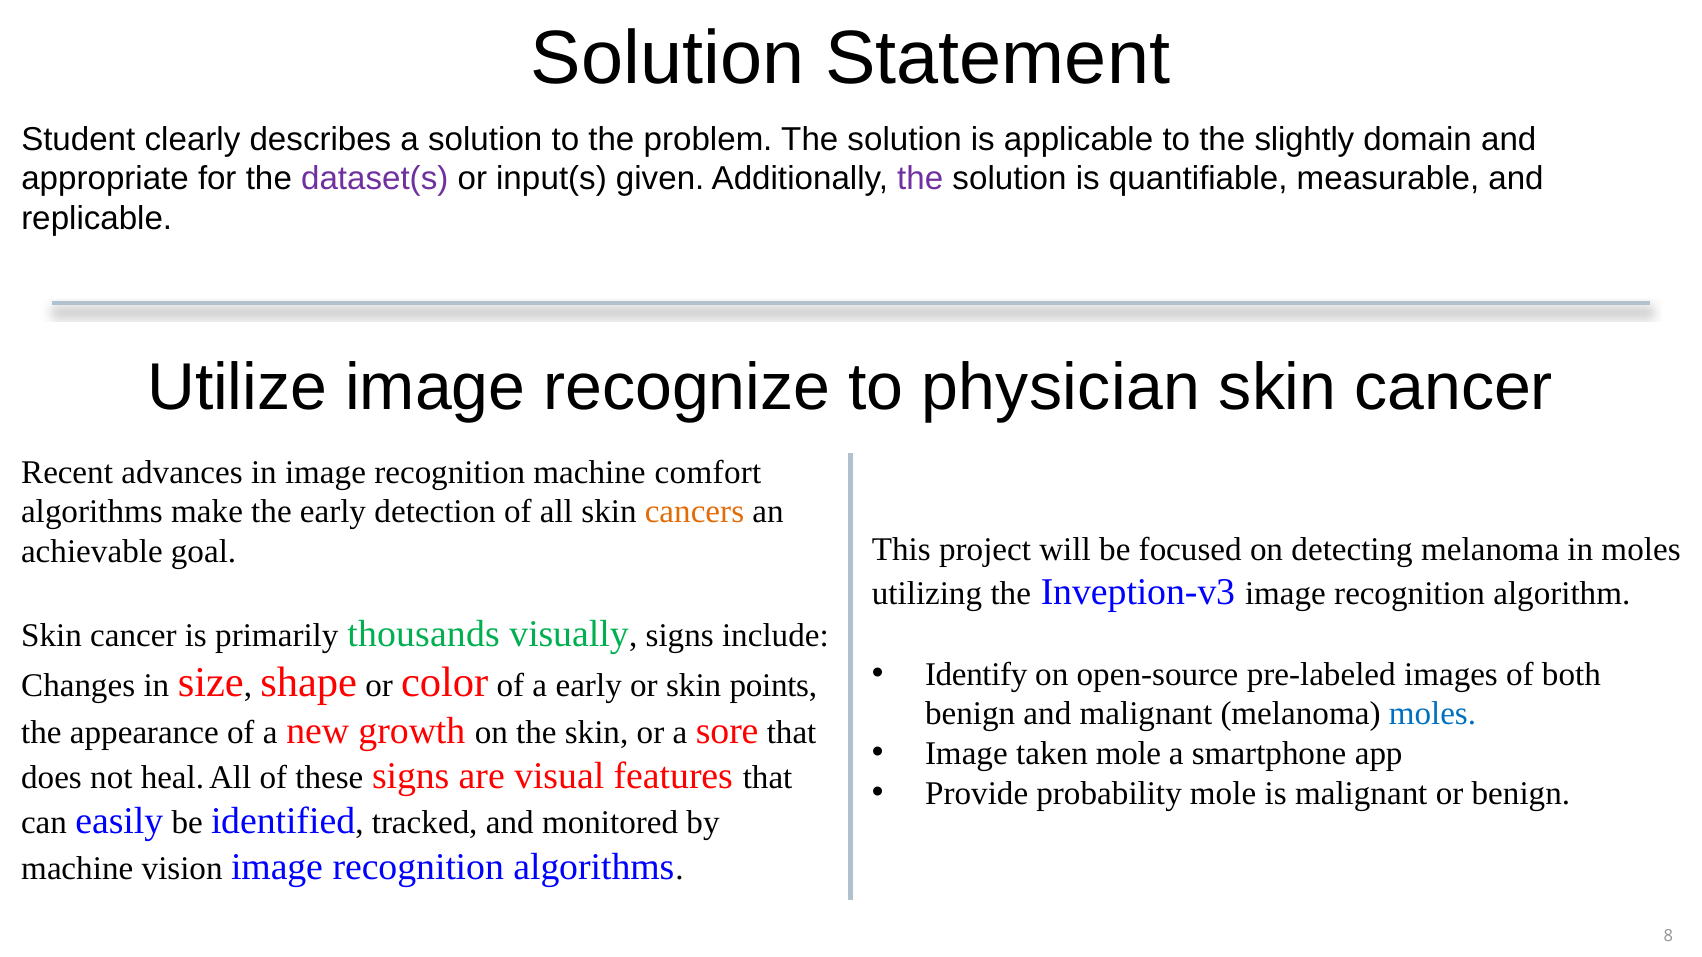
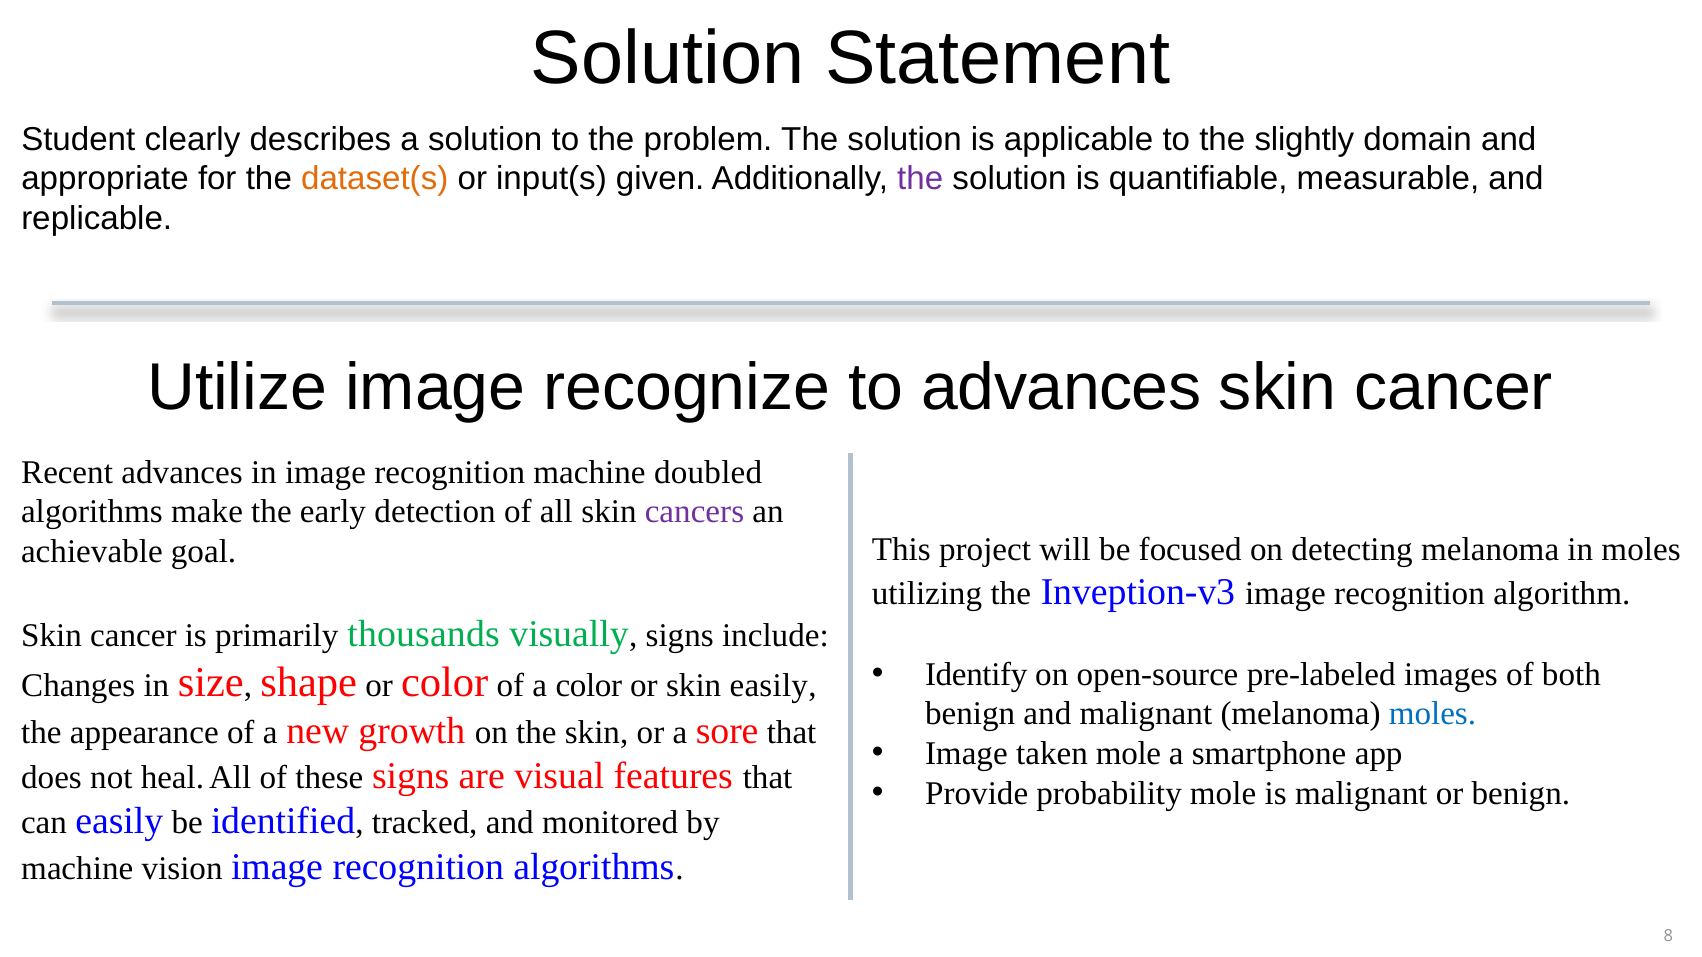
dataset(s colour: purple -> orange
to physician: physician -> advances
comfort: comfort -> doubled
cancers colour: orange -> purple
a early: early -> color
skin points: points -> easily
